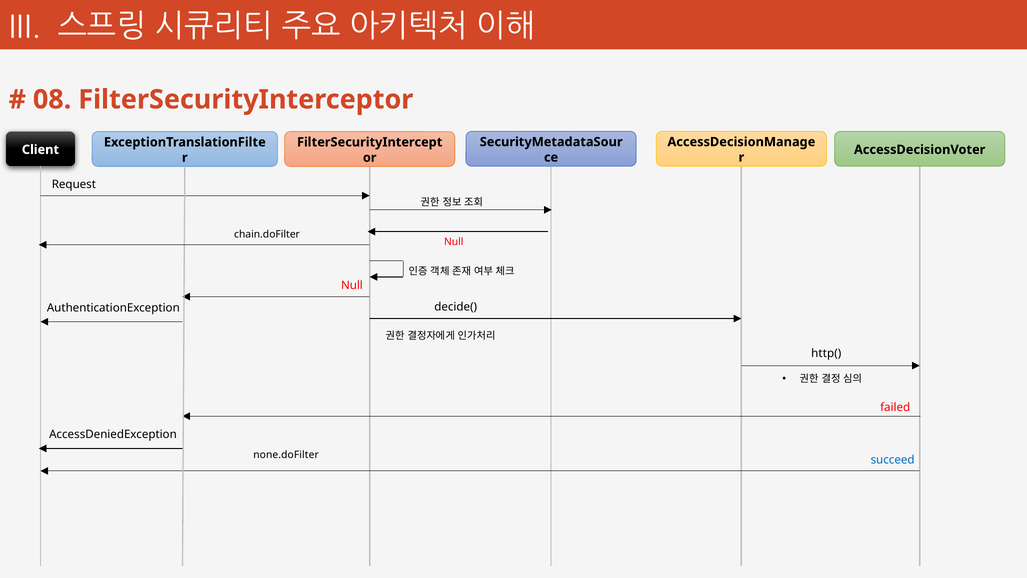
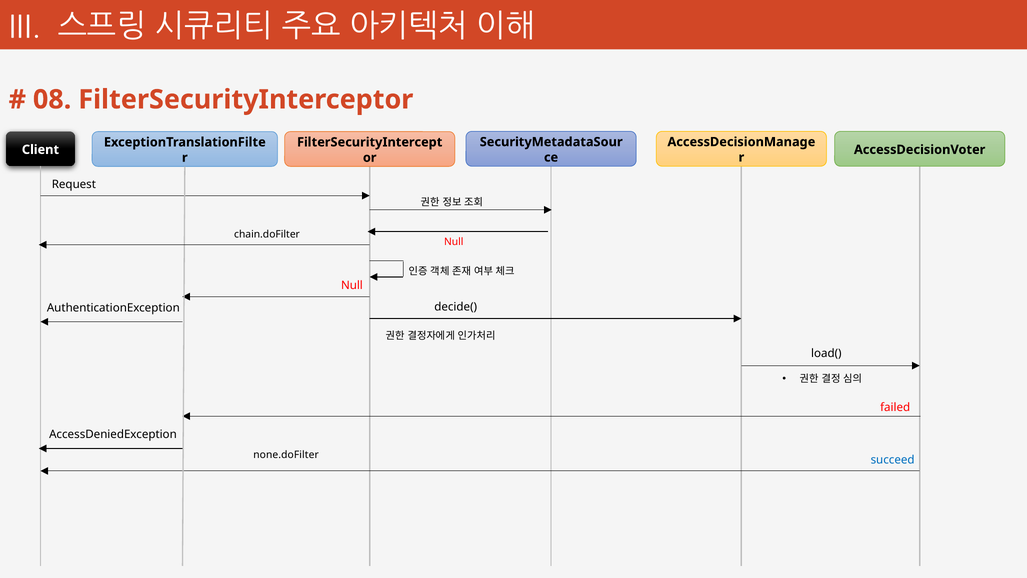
http(: http( -> load(
